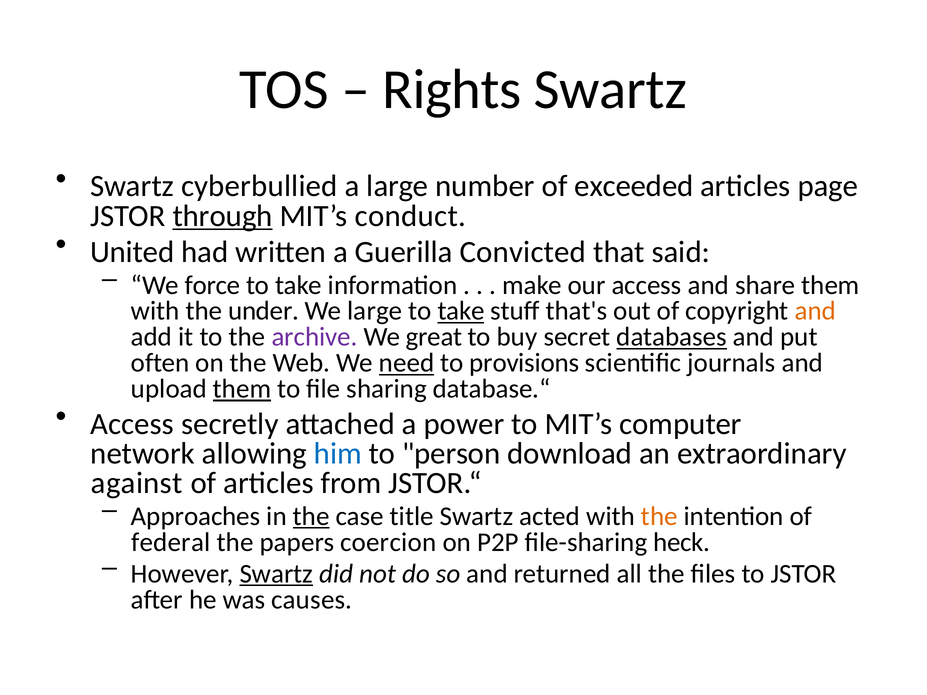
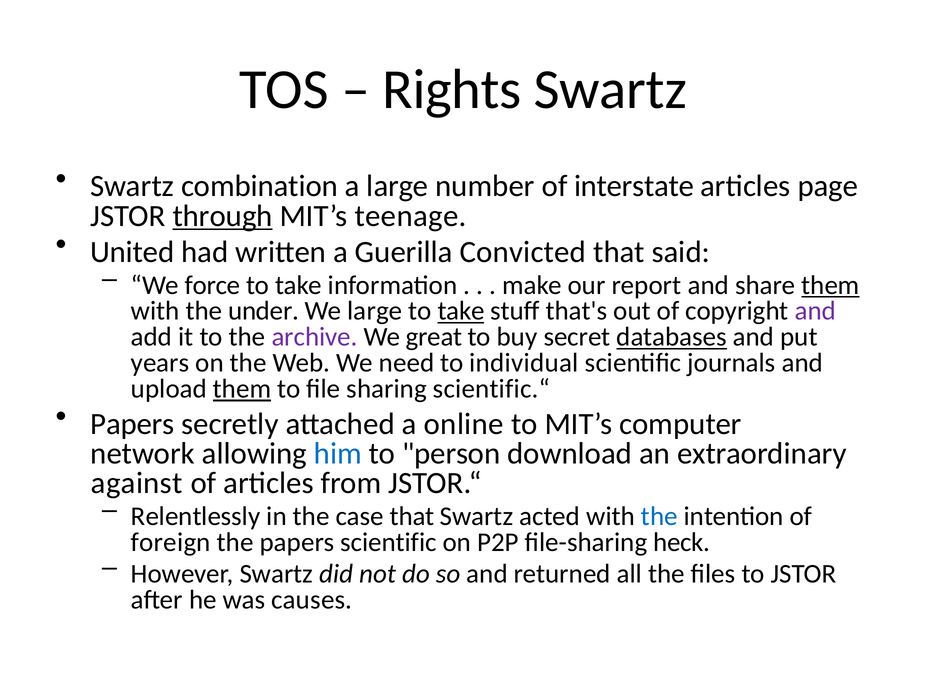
cyberbullied: cyberbullied -> combination
exceeded: exceeded -> interstate
conduct: conduct -> teenage
our access: access -> report
them at (830, 285) underline: none -> present
and at (815, 311) colour: orange -> purple
often: often -> years
need underline: present -> none
provisions: provisions -> individual
database.“: database.“ -> scientific.“
Access at (132, 424): Access -> Papers
power: power -> online
Approaches: Approaches -> Relentlessly
the at (311, 516) underline: present -> none
case title: title -> that
the at (659, 516) colour: orange -> blue
federal: federal -> foreign
papers coercion: coercion -> scientific
Swartz at (276, 574) underline: present -> none
